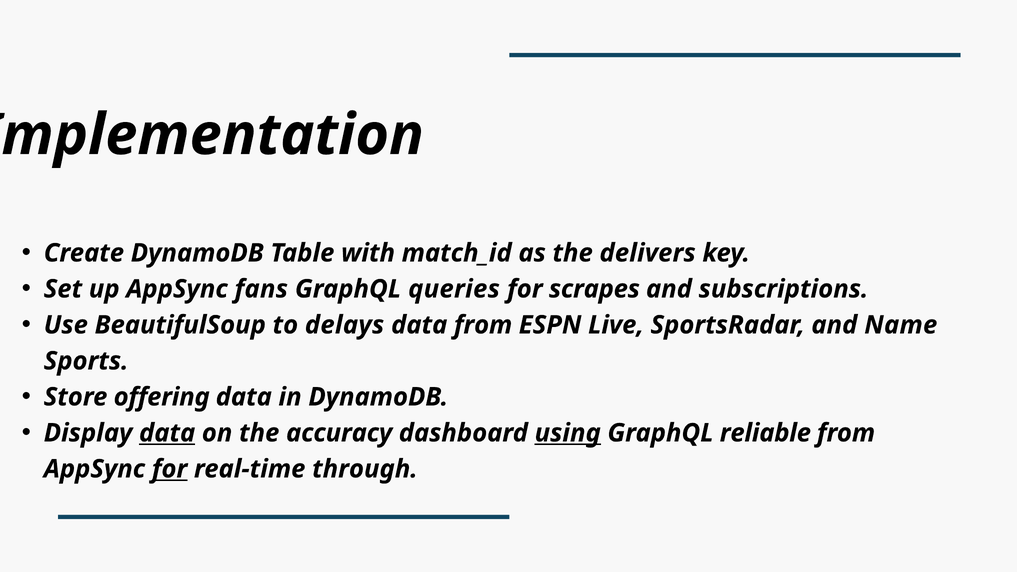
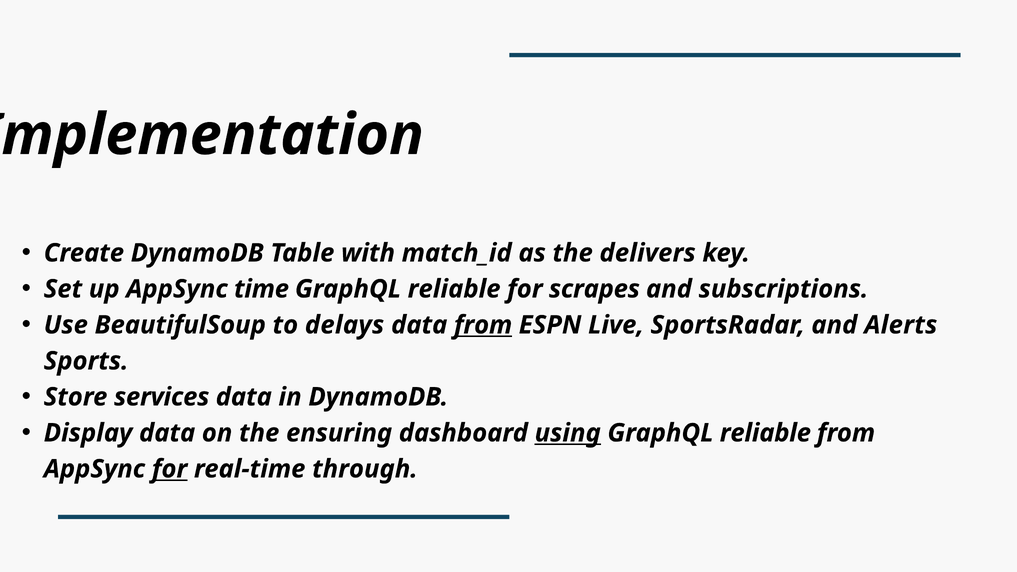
fans: fans -> time
queries at (454, 289): queries -> reliable
from at (483, 325) underline: none -> present
Name: Name -> Alerts
offering: offering -> services
data at (167, 433) underline: present -> none
accuracy: accuracy -> ensuring
